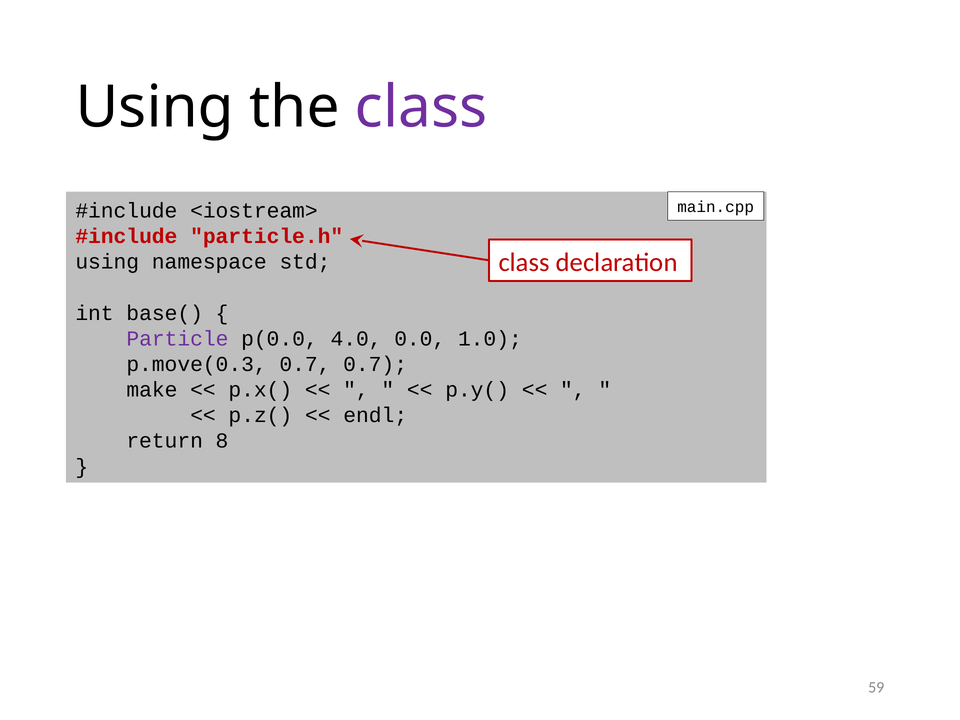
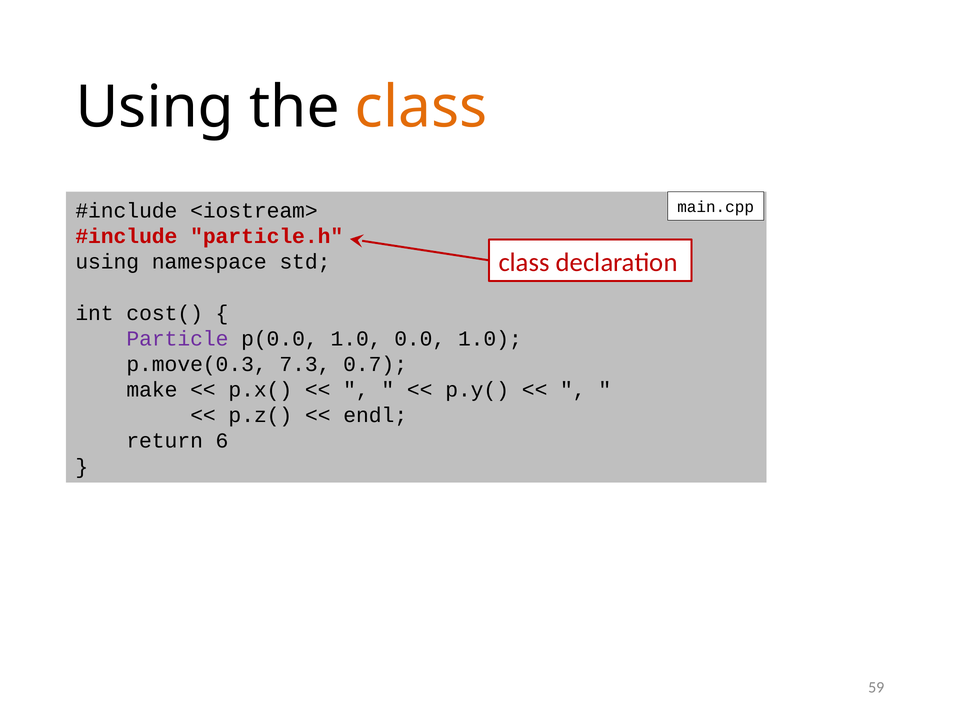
class at (421, 108) colour: purple -> orange
base(: base( -> cost(
p(0.0 4.0: 4.0 -> 1.0
p.move(0.3 0.7: 0.7 -> 7.3
8: 8 -> 6
